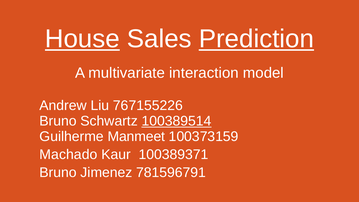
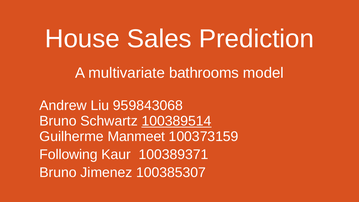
House underline: present -> none
Prediction underline: present -> none
interaction: interaction -> bathrooms
767155226: 767155226 -> 959843068
Machado: Machado -> Following
781596791: 781596791 -> 100385307
